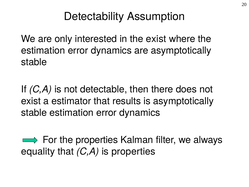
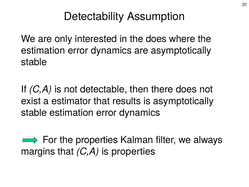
the exist: exist -> does
equality: equality -> margins
